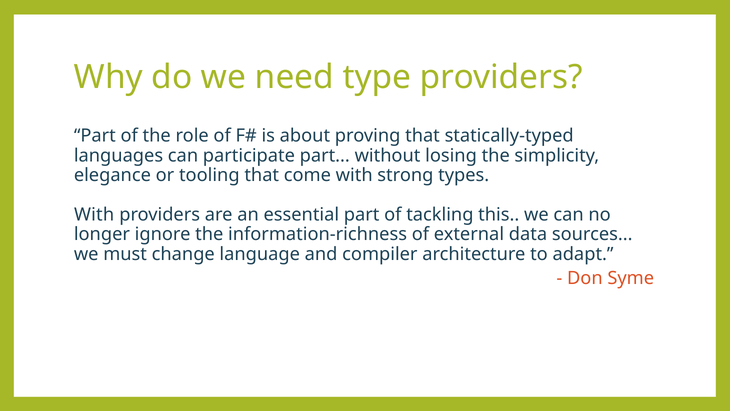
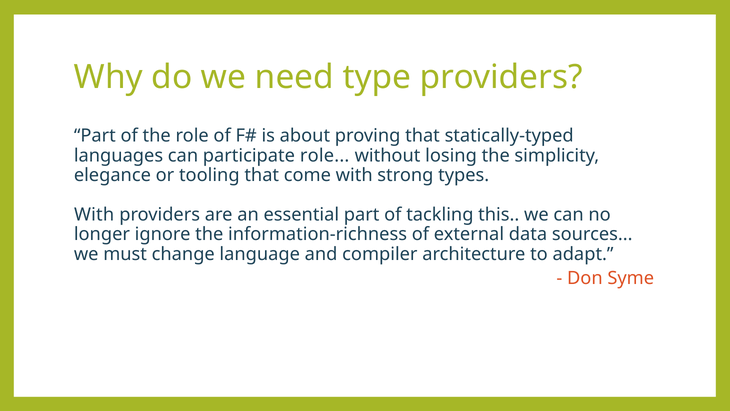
participate part: part -> role
